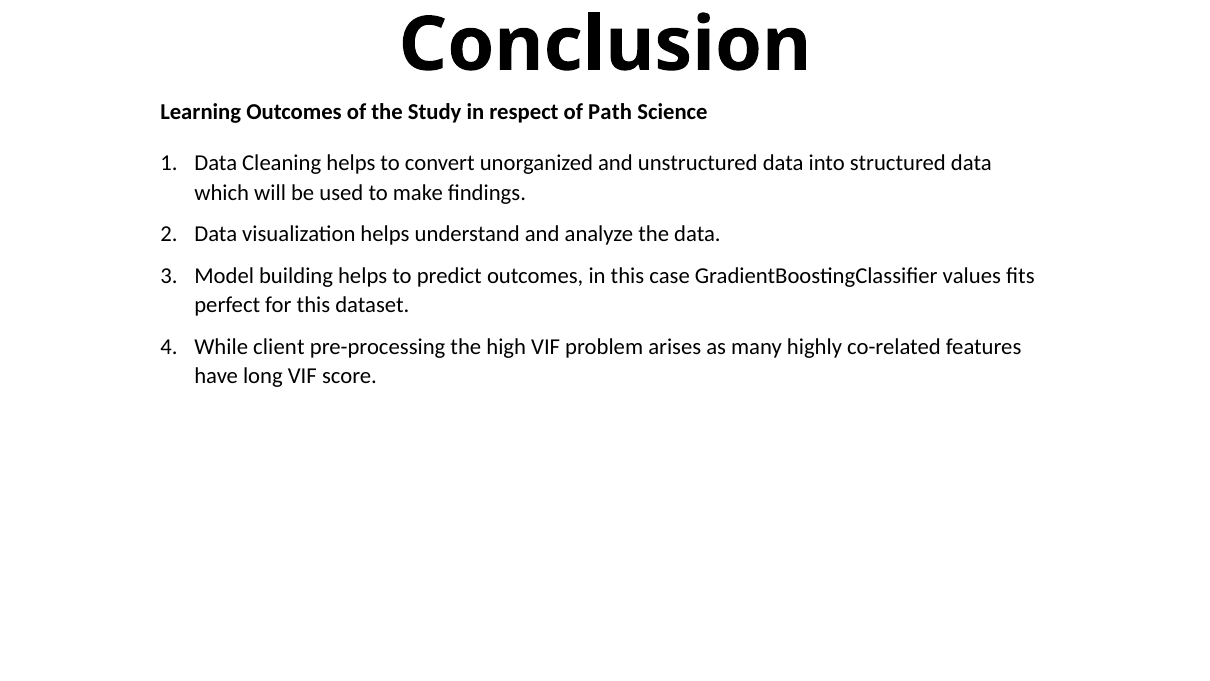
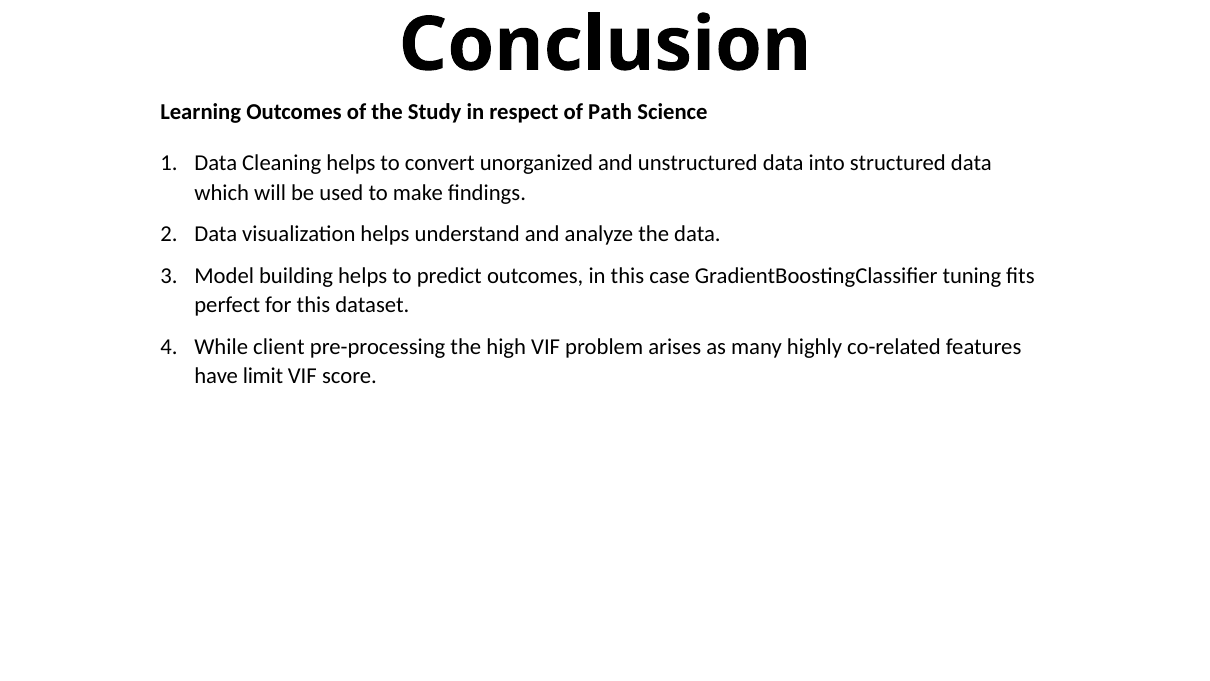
values: values -> tuning
long: long -> limit
